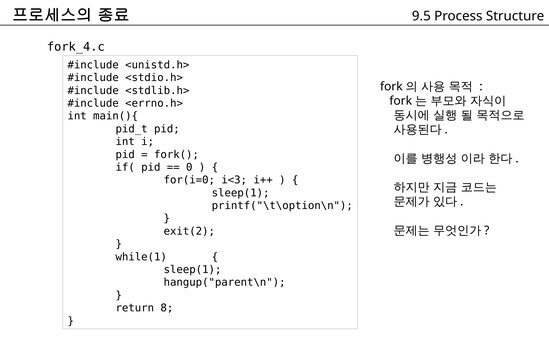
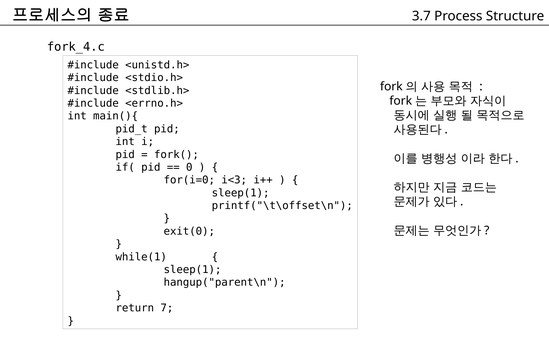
9.5: 9.5 -> 3.7
printf("\t\option\n: printf("\t\option\n -> printf("\t\offset\n
exit(2: exit(2 -> exit(0
8: 8 -> 7
